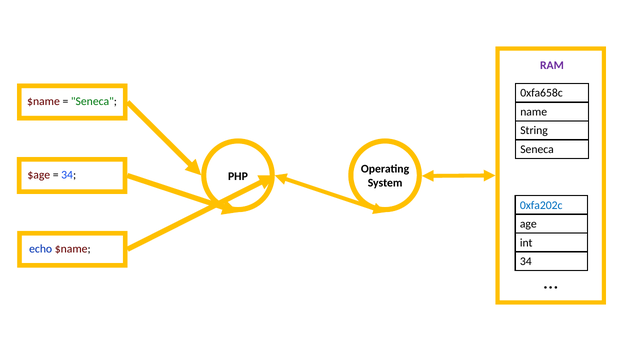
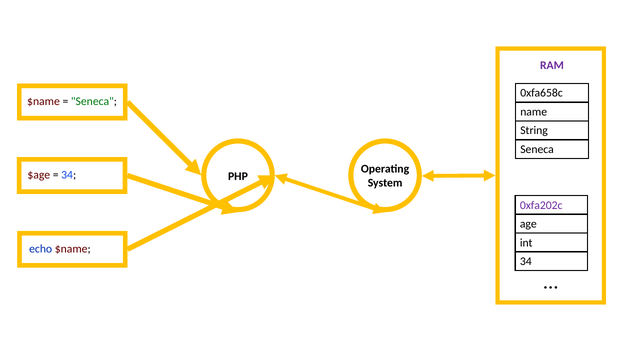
0xfa202c colour: blue -> purple
